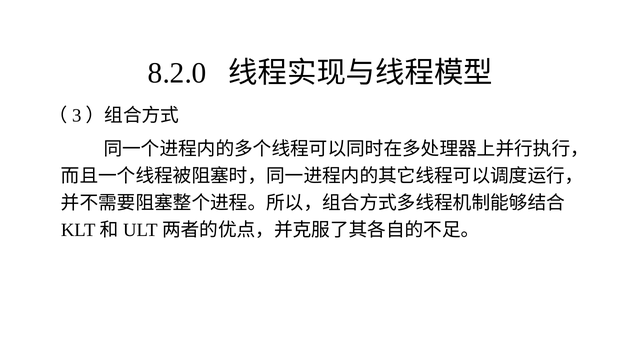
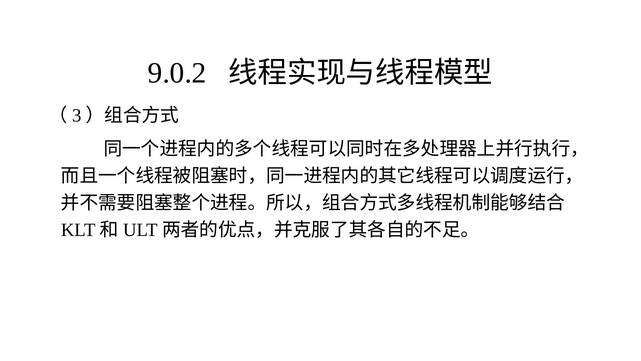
8.2.0: 8.2.0 -> 9.0.2
